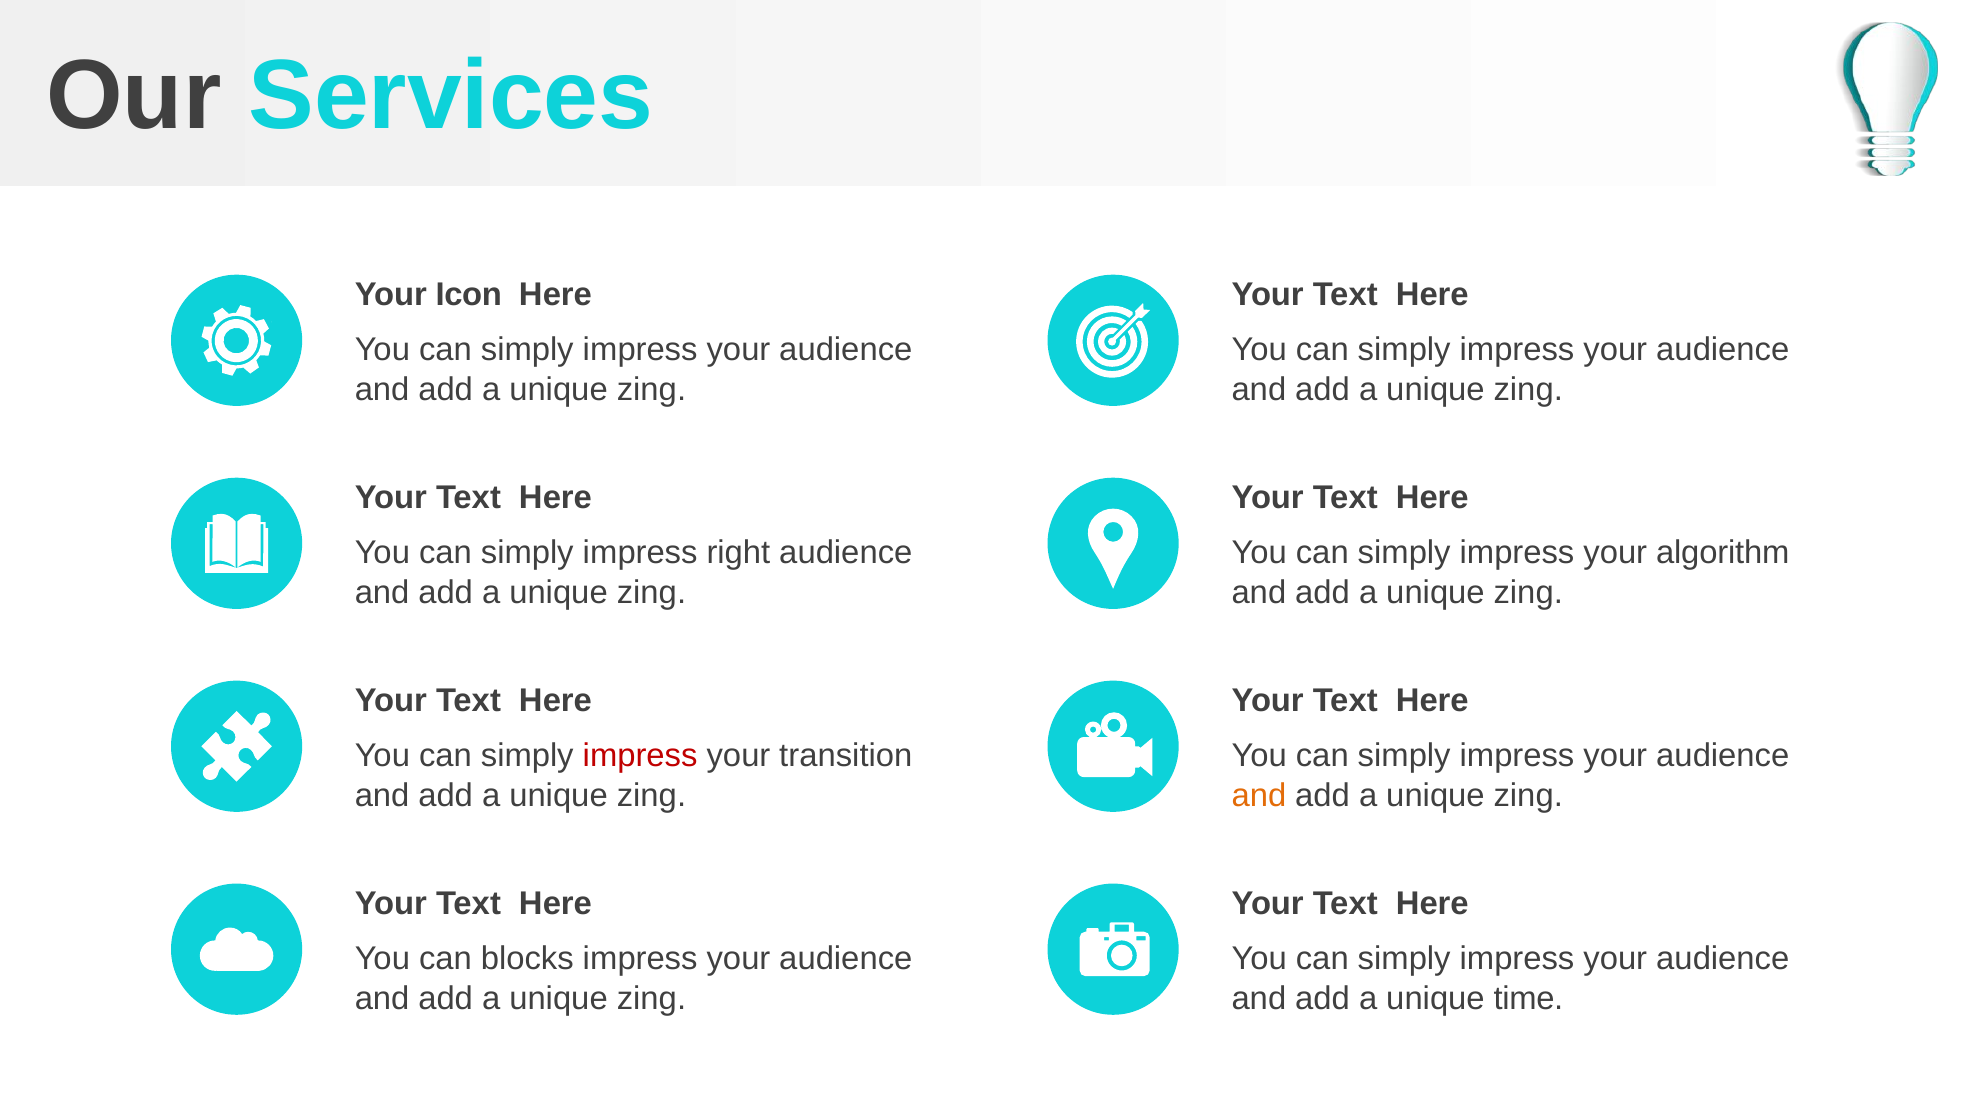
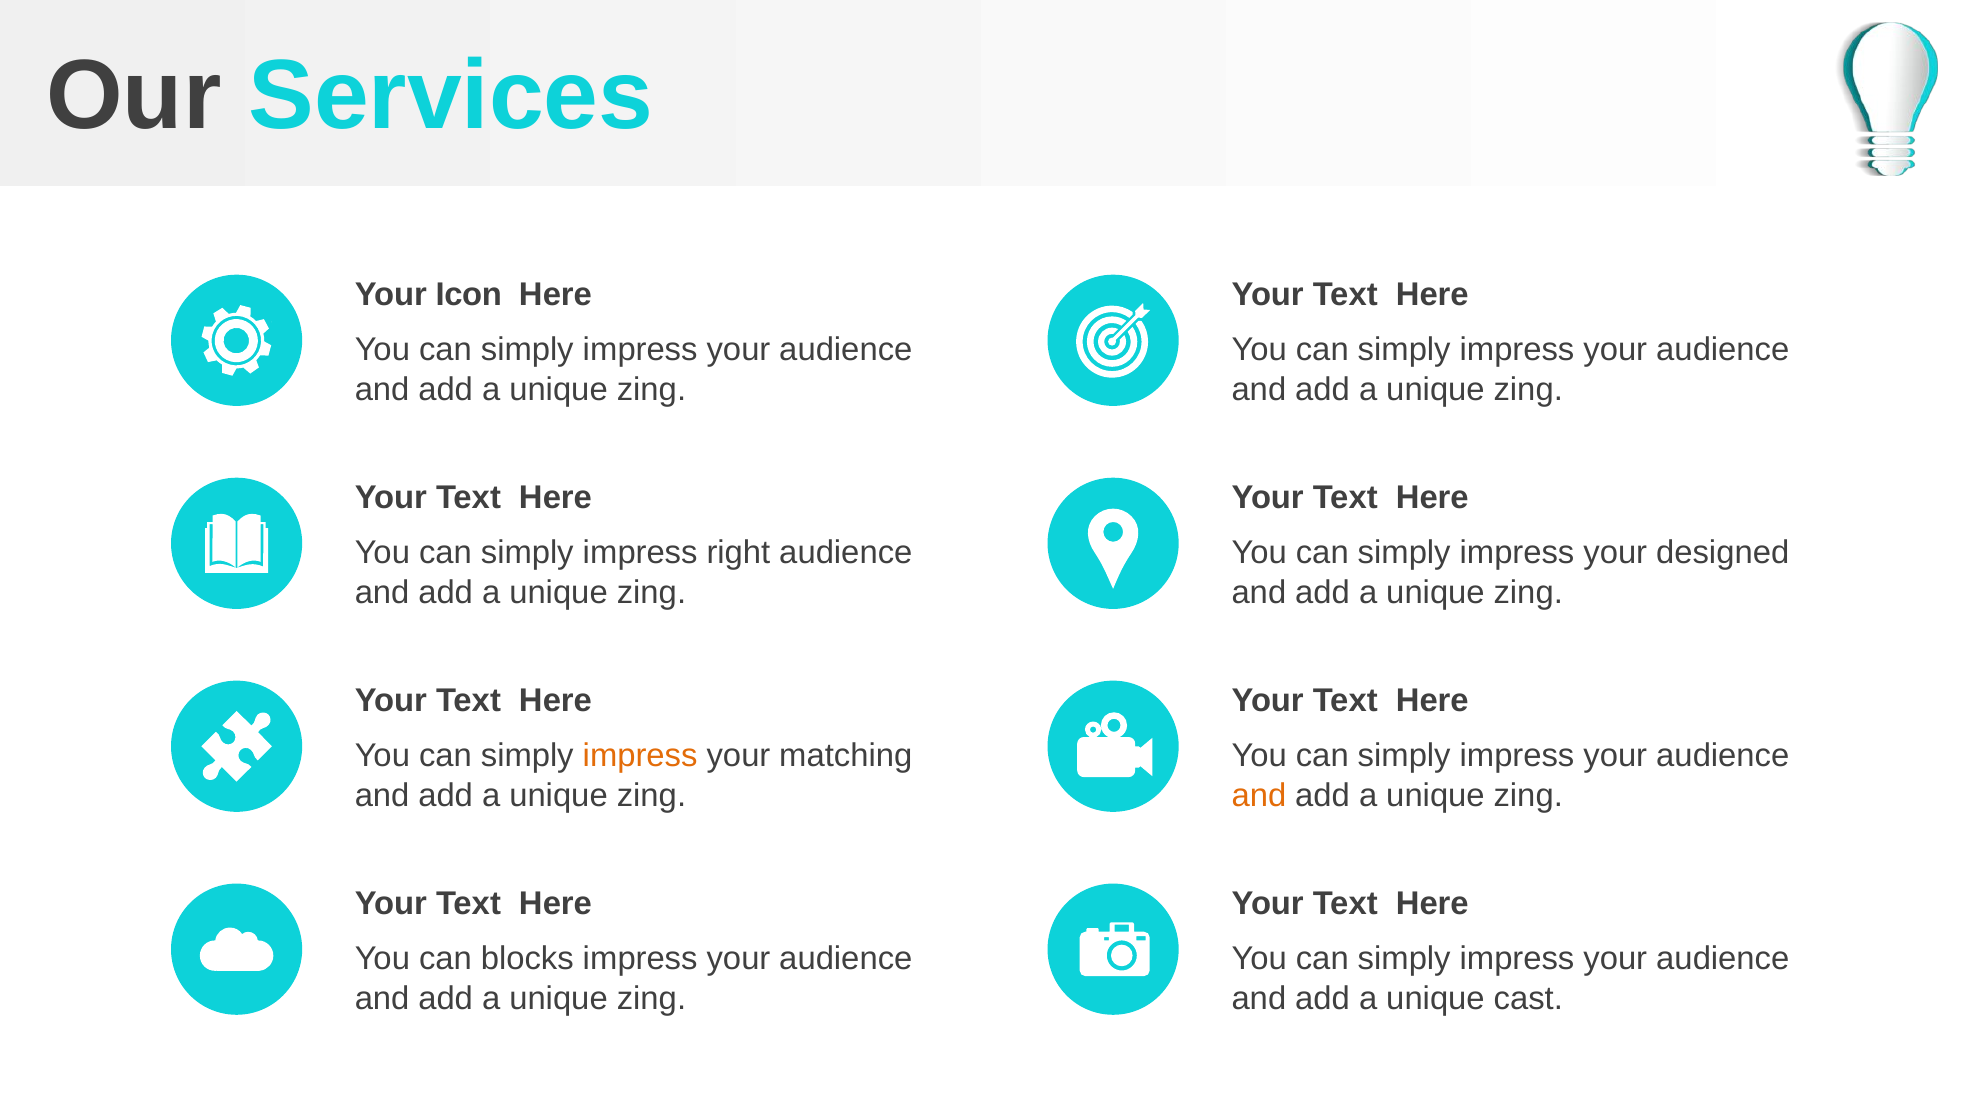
algorithm: algorithm -> designed
impress at (640, 756) colour: red -> orange
transition: transition -> matching
time: time -> cast
